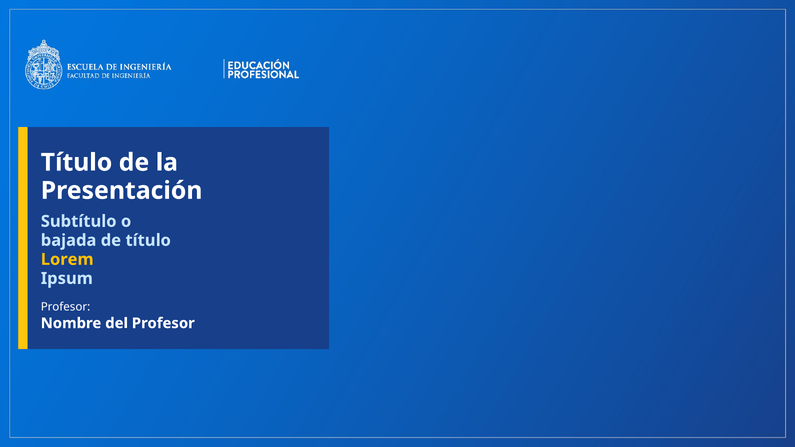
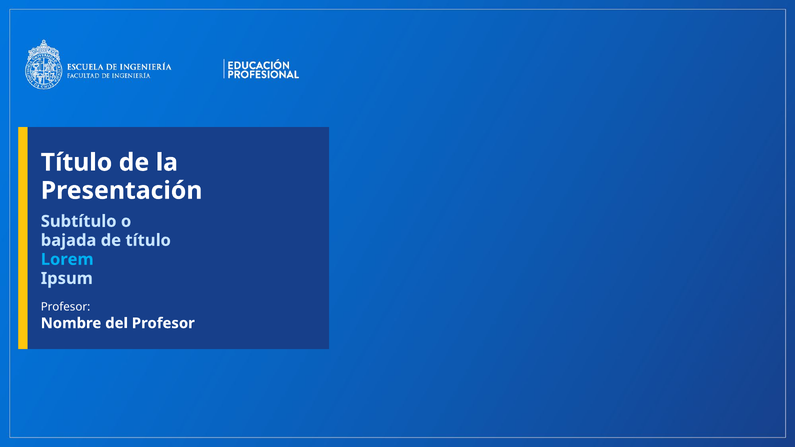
Lorem colour: yellow -> light blue
